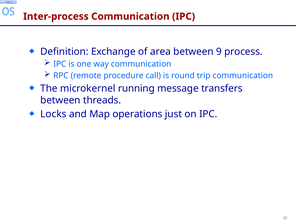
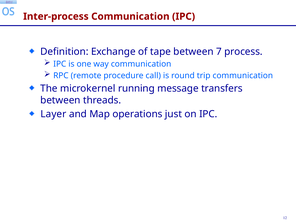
area: area -> tape
9: 9 -> 7
Locks: Locks -> Layer
